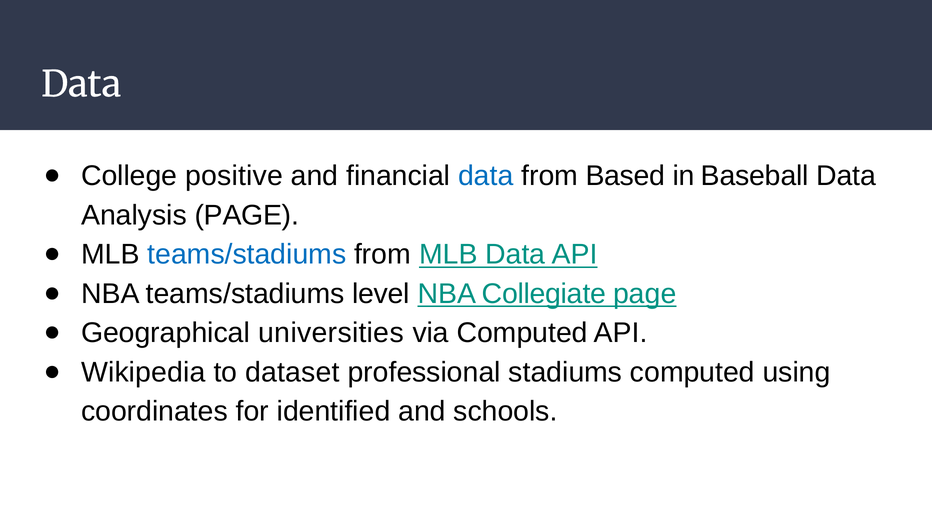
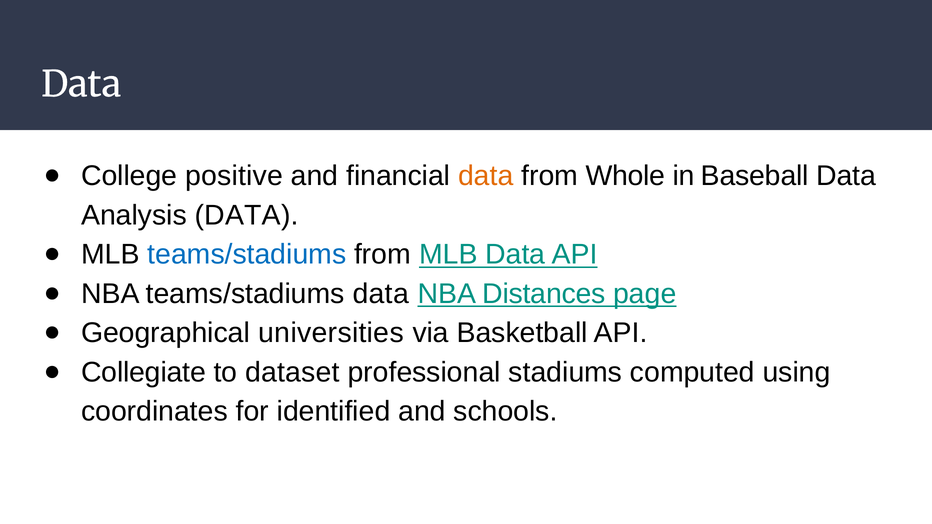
data at (486, 176) colour: blue -> orange
Based: Based -> Whole
Analysis PAGE: PAGE -> DATA
teams/stadiums level: level -> data
Collegiate: Collegiate -> Distances
via Computed: Computed -> Basketball
Wikipedia: Wikipedia -> Collegiate
